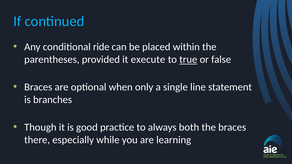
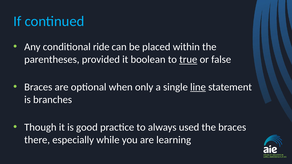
execute: execute -> boolean
line underline: none -> present
both: both -> used
